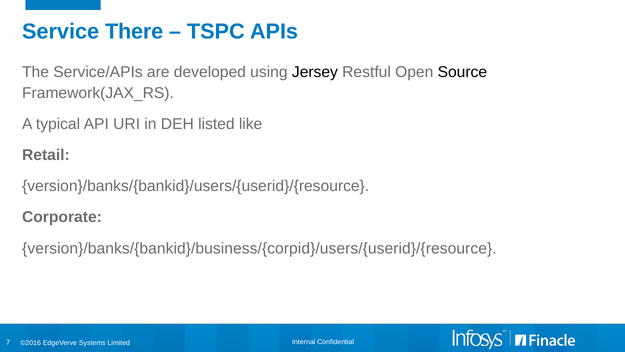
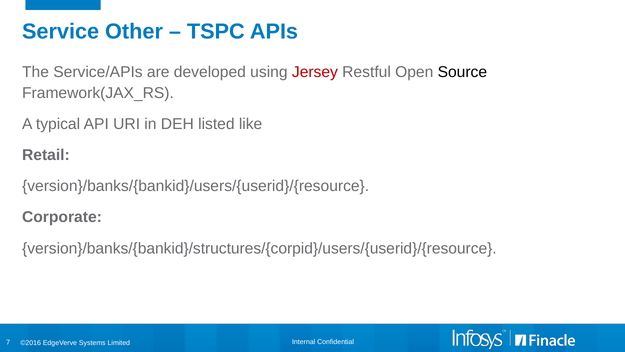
There: There -> Other
Jersey colour: black -> red
version}/banks/{bankid}/business/{corpid}/users/{userid}/{resource: version}/banks/{bankid}/business/{corpid}/users/{userid}/{resource -> version}/banks/{bankid}/structures/{corpid}/users/{userid}/{resource
